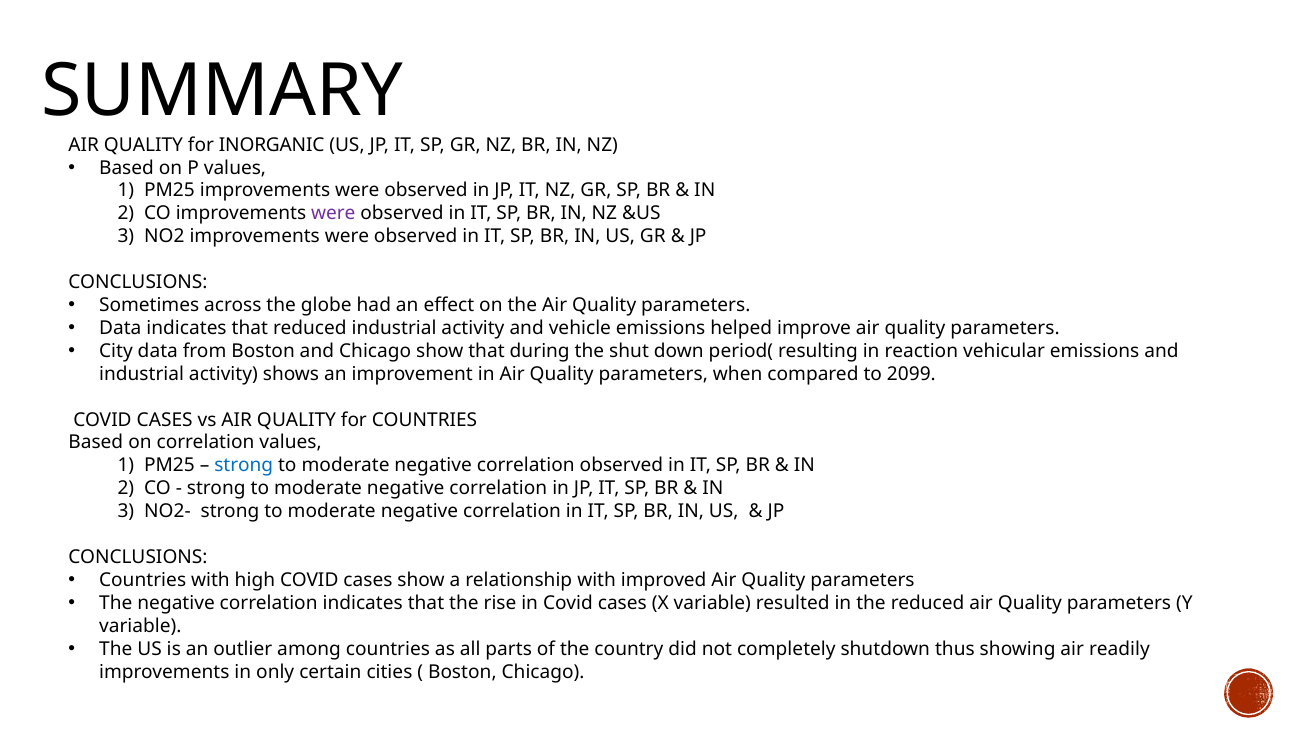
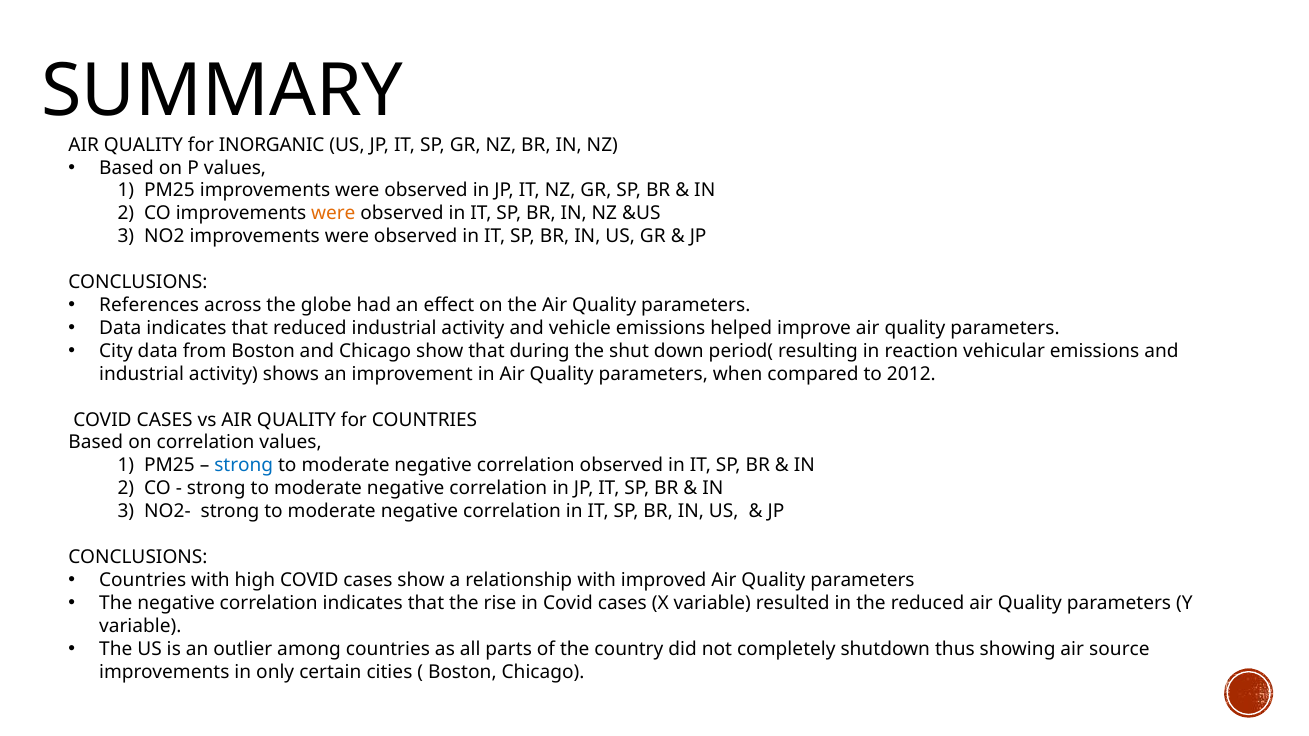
were at (333, 214) colour: purple -> orange
Sometimes: Sometimes -> References
2099: 2099 -> 2012
readily: readily -> source
